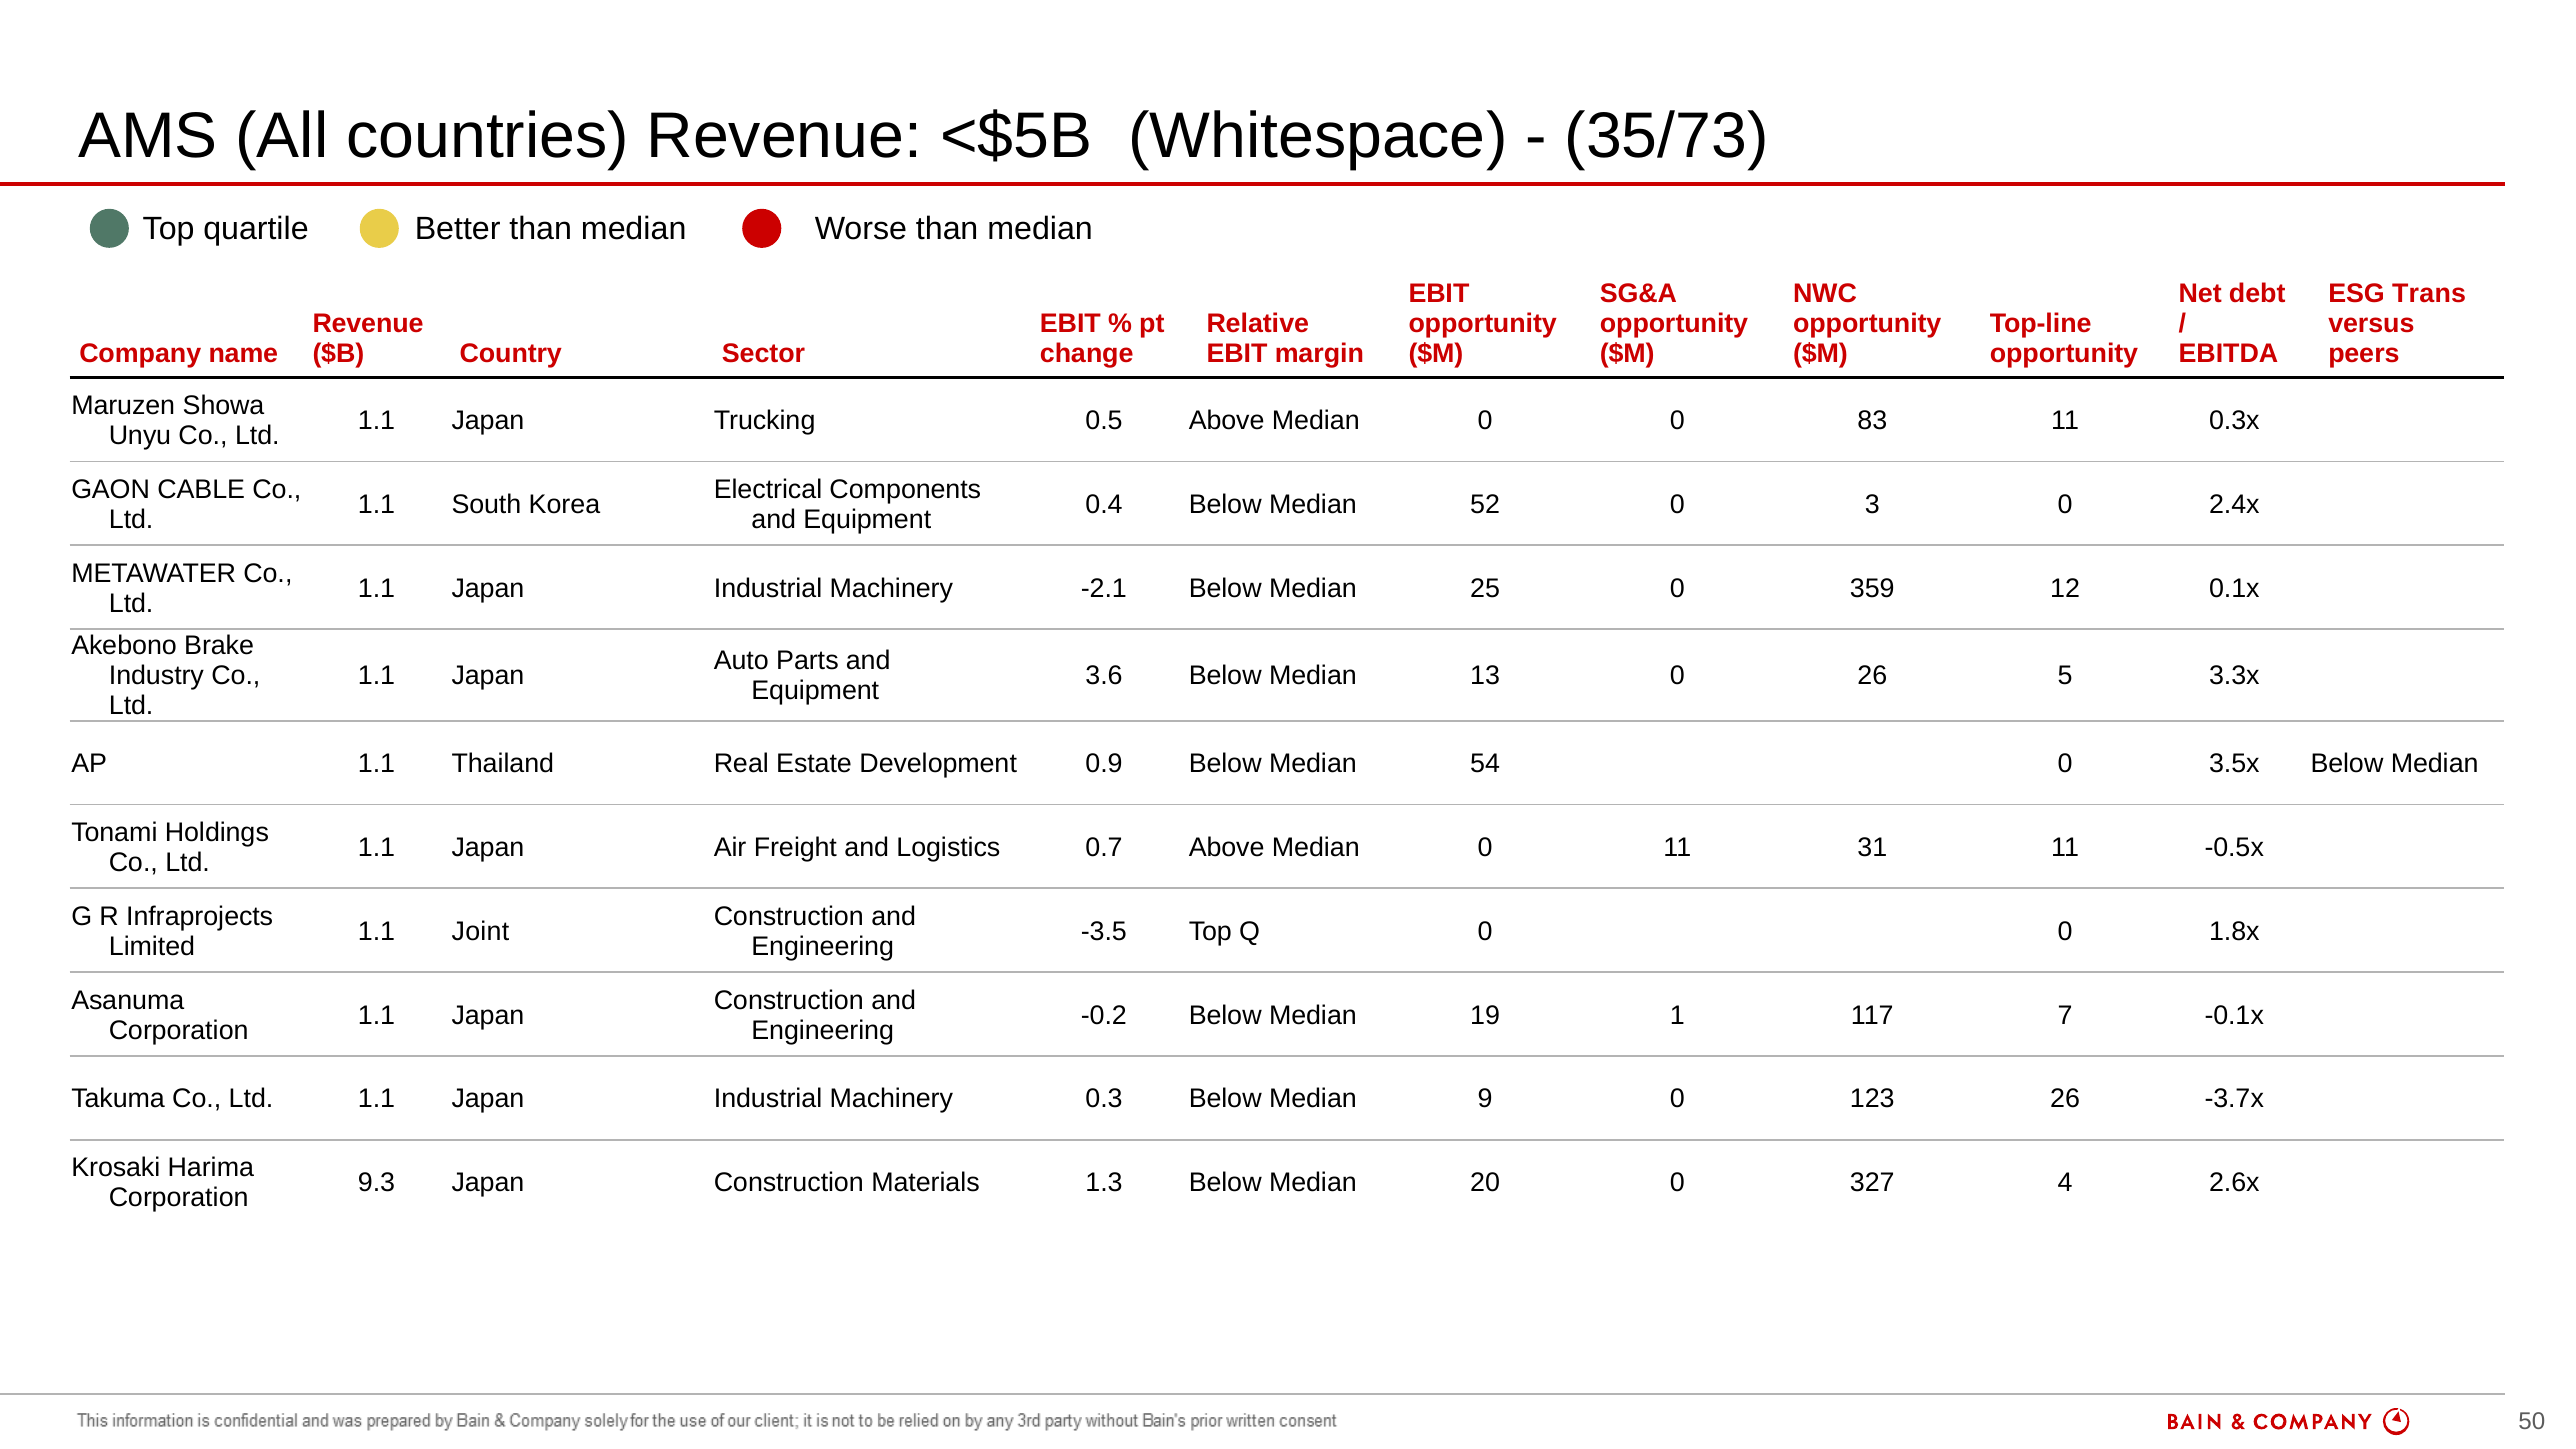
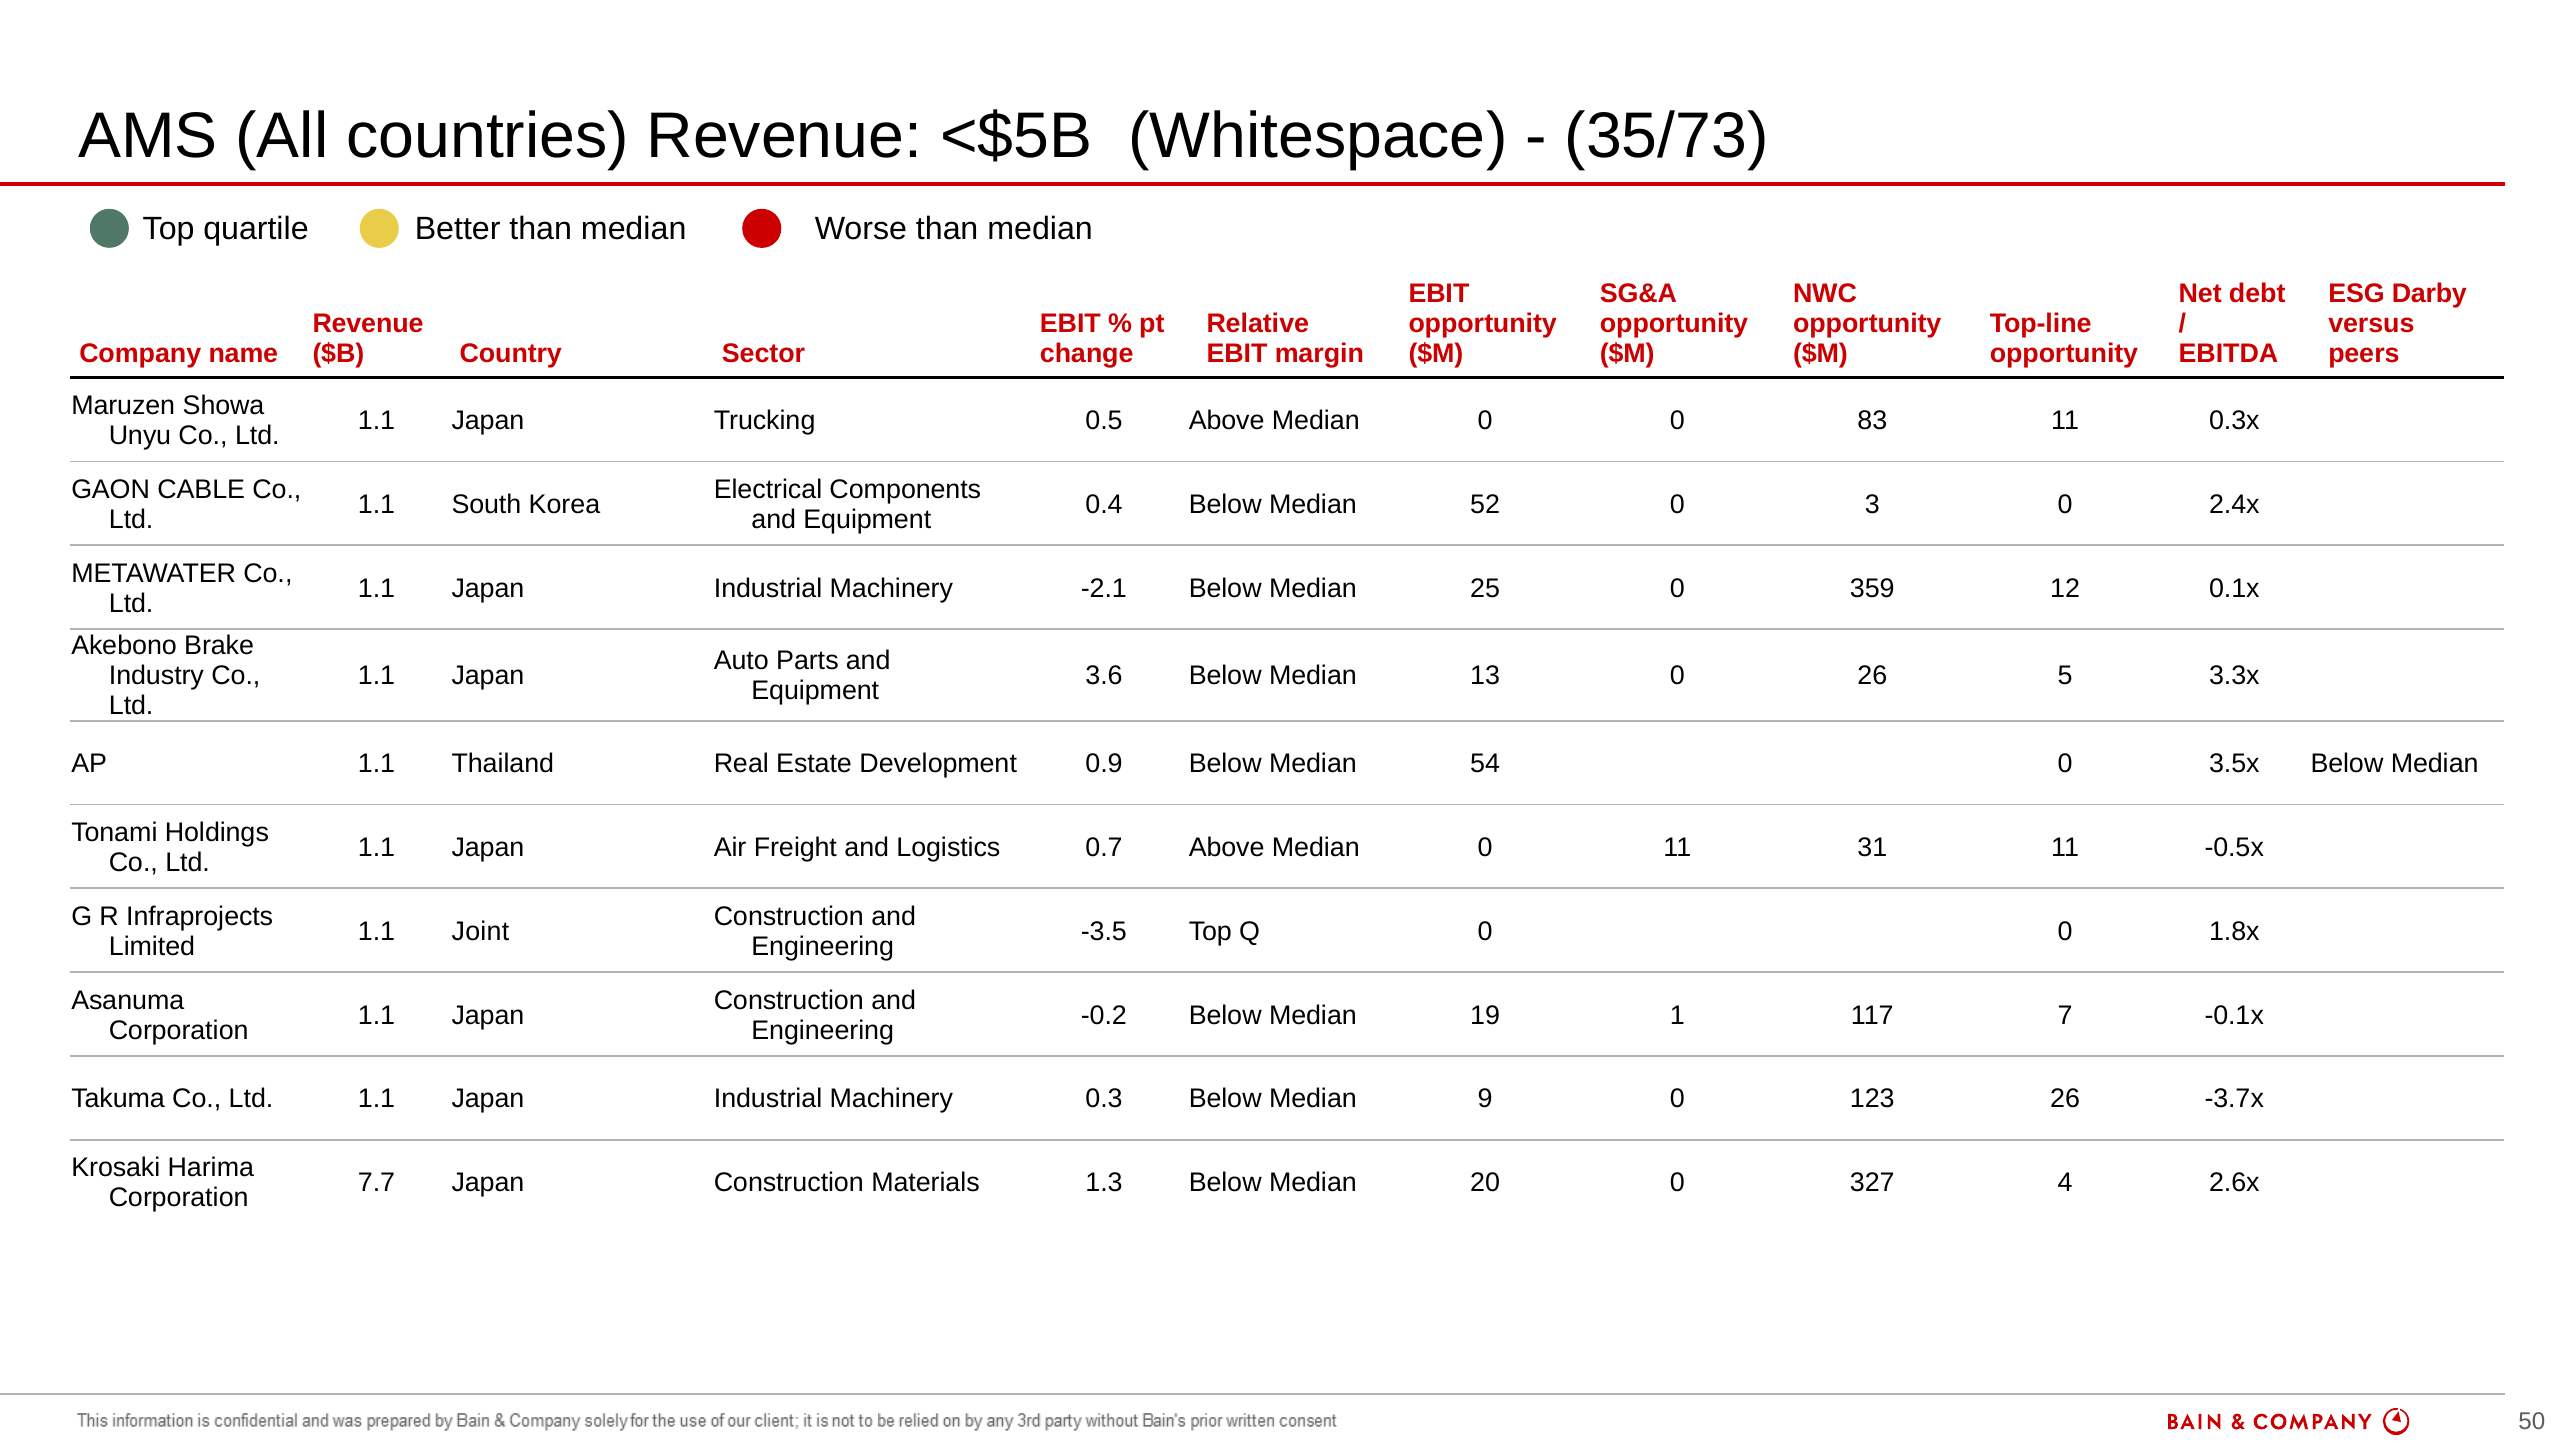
Trans: Trans -> Darby
9.3: 9.3 -> 7.7
